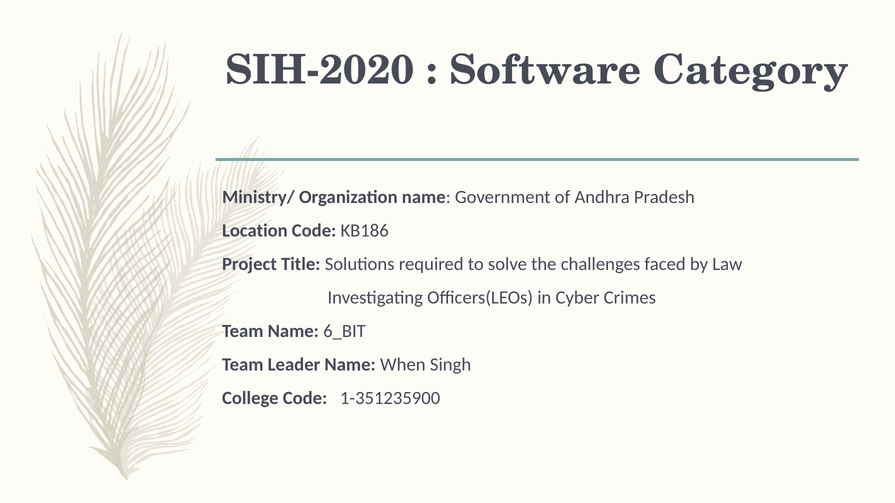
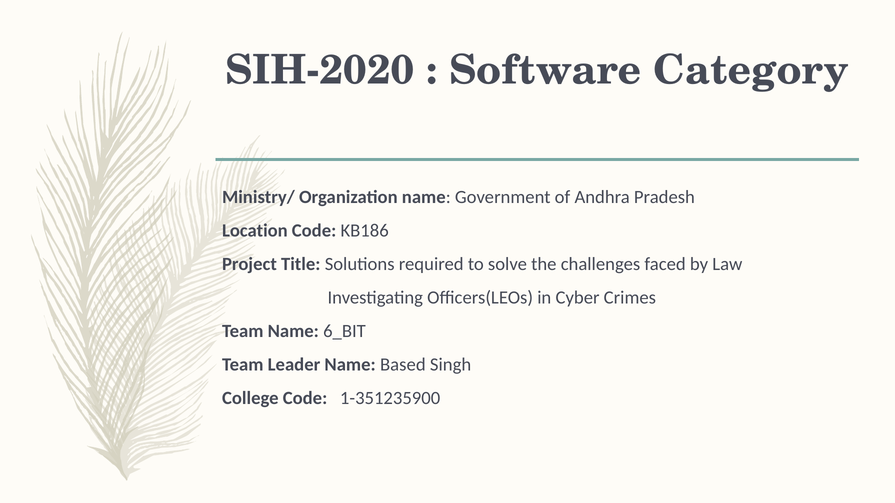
When: When -> Based
